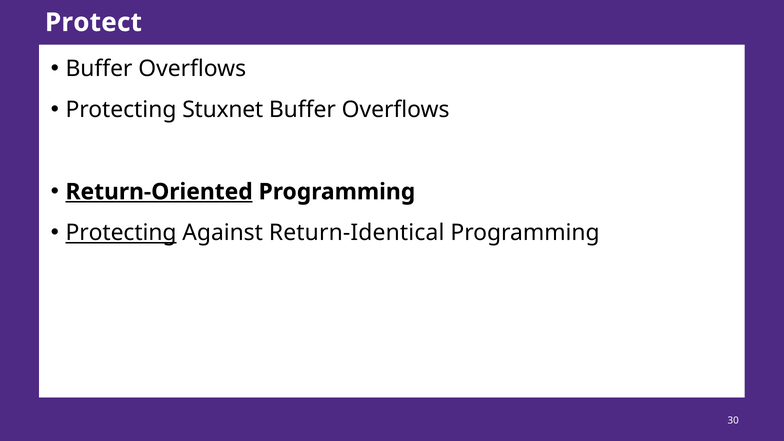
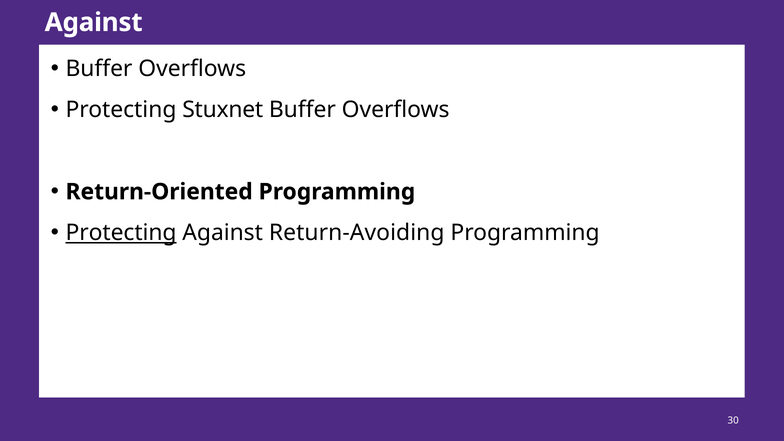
Protect at (93, 22): Protect -> Against
Return-Oriented underline: present -> none
Return-Identical: Return-Identical -> Return-Avoiding
